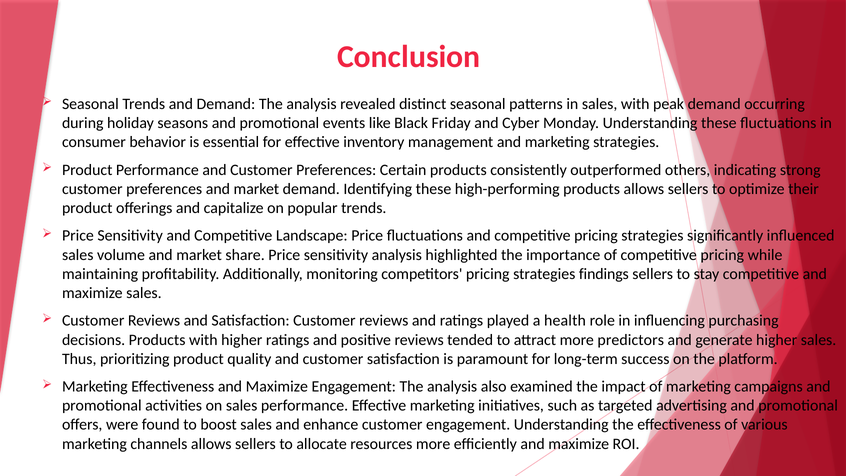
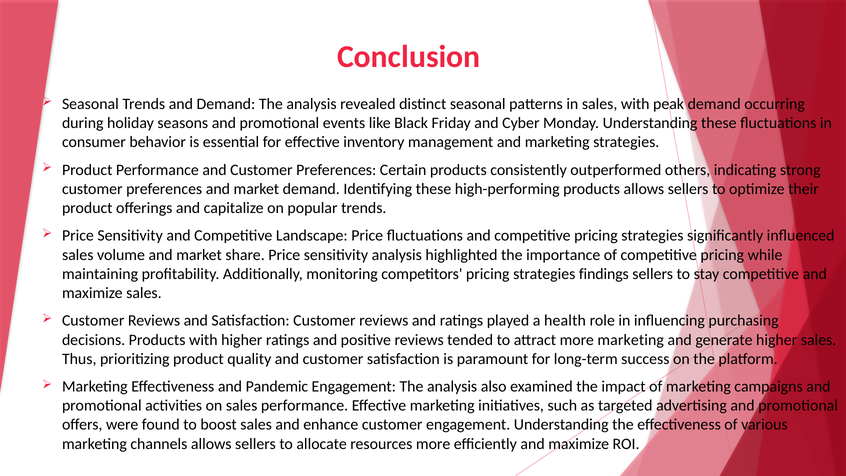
more predictors: predictors -> marketing
Effectiveness and Maximize: Maximize -> Pandemic
